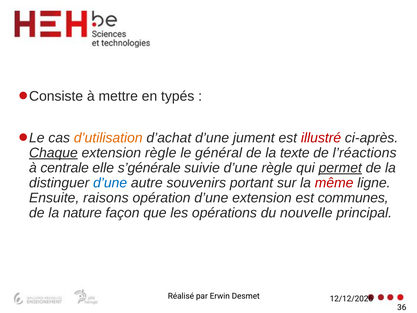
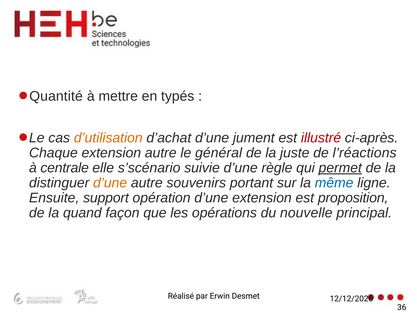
Consiste: Consiste -> Quantité
Chaque underline: present -> none
extension règle: règle -> autre
texte: texte -> juste
s’générale: s’générale -> s’scénario
d’une at (110, 183) colour: blue -> orange
même colour: red -> blue
raisons: raisons -> support
communes: communes -> proposition
nature: nature -> quand
